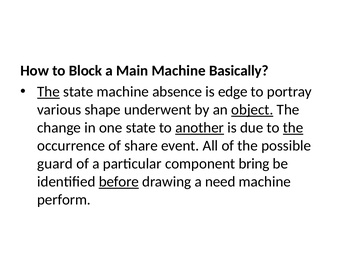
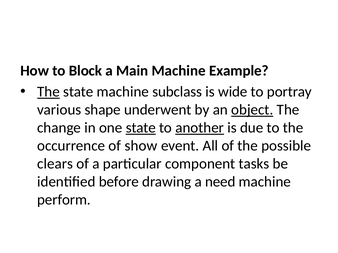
Basically: Basically -> Example
absence: absence -> subclass
edge: edge -> wide
state at (141, 128) underline: none -> present
the at (293, 128) underline: present -> none
share: share -> show
guard: guard -> clears
bring: bring -> tasks
before underline: present -> none
